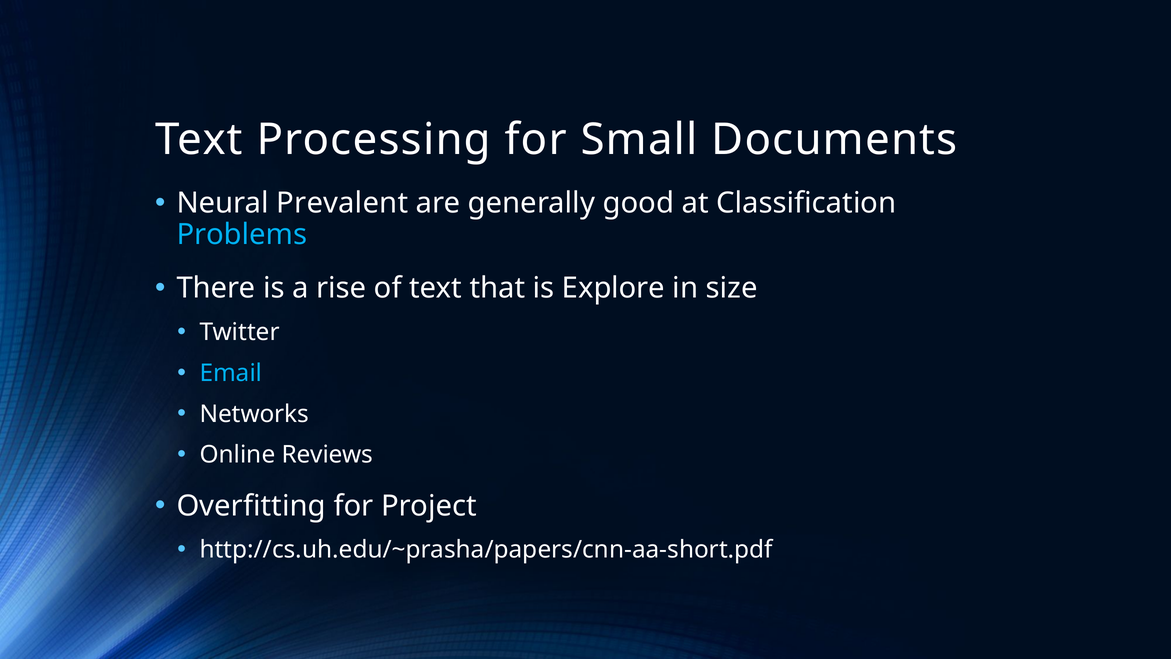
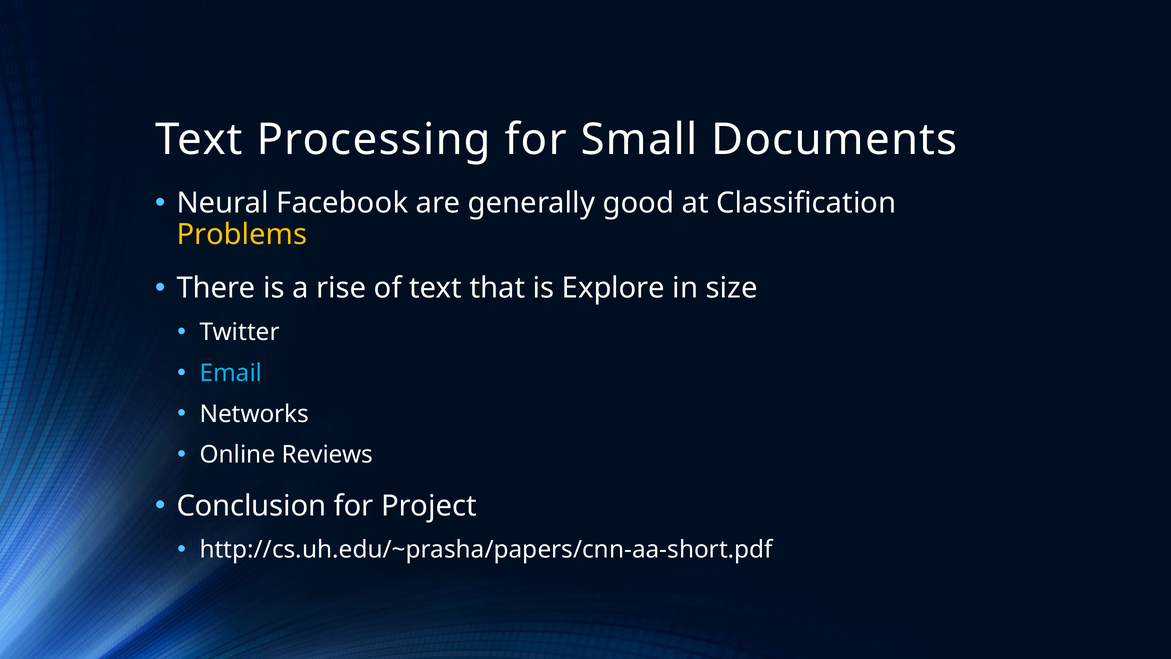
Prevalent: Prevalent -> Facebook
Problems colour: light blue -> yellow
Overfitting: Overfitting -> Conclusion
